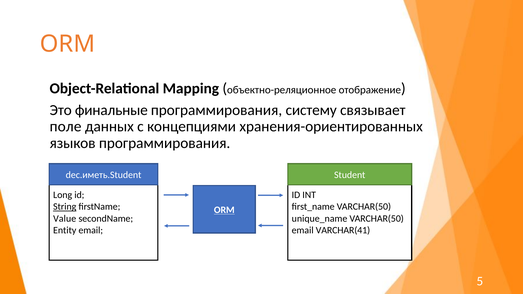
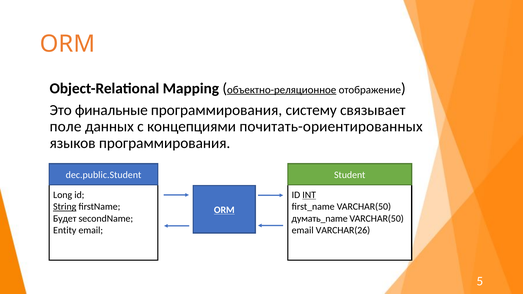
объектно-реляционное underline: none -> present
хранения-ориентированных: хранения-ориентированных -> почитать-ориентированных
dec.иметь.Student: dec.иметь.Student -> dec.public.Student
INT underline: none -> present
Value: Value -> Будет
unique_name: unique_name -> думать_name
VARCHAR(41: VARCHAR(41 -> VARCHAR(26
